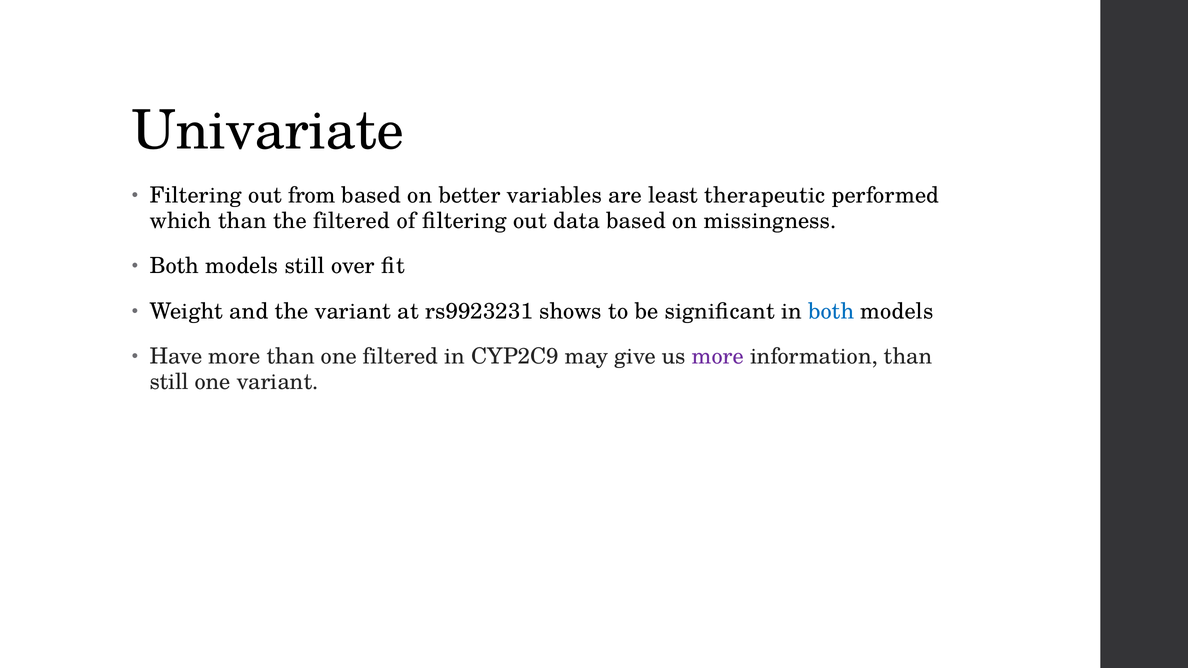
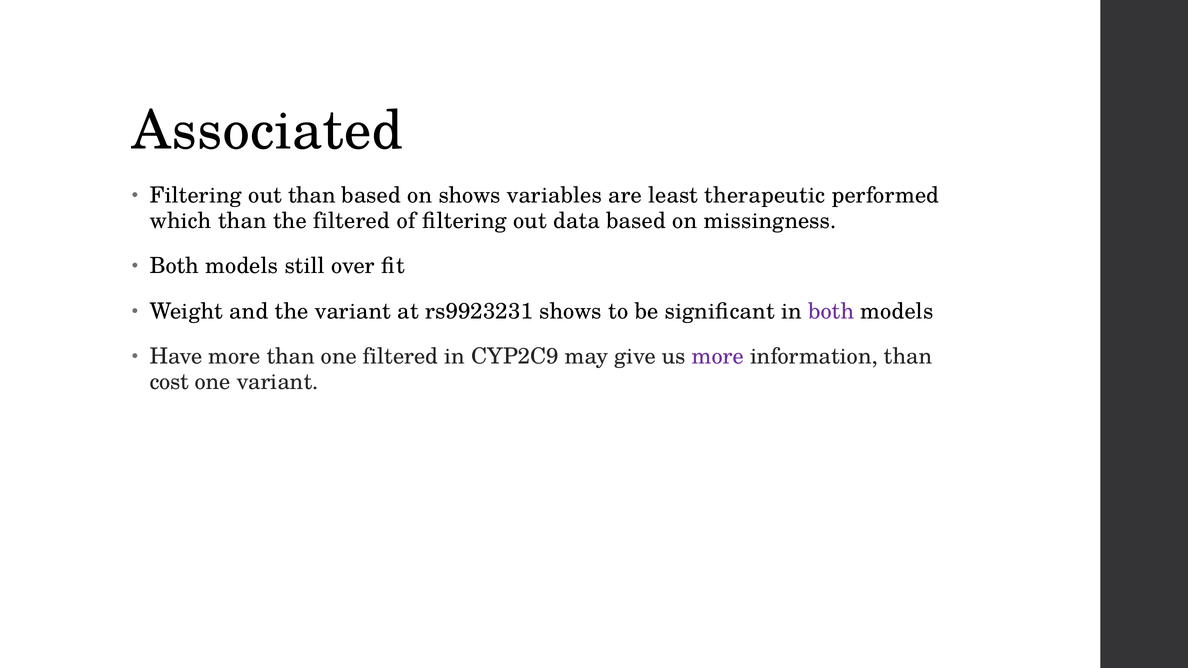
Univariate: Univariate -> Associated
out from: from -> than
on better: better -> shows
both at (831, 311) colour: blue -> purple
still at (169, 382): still -> cost
